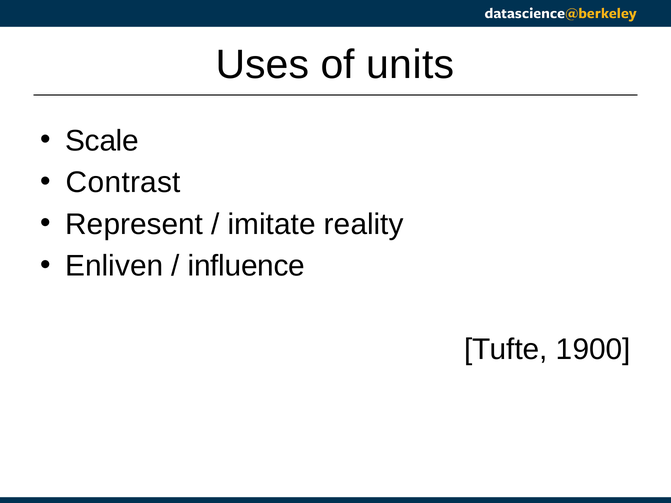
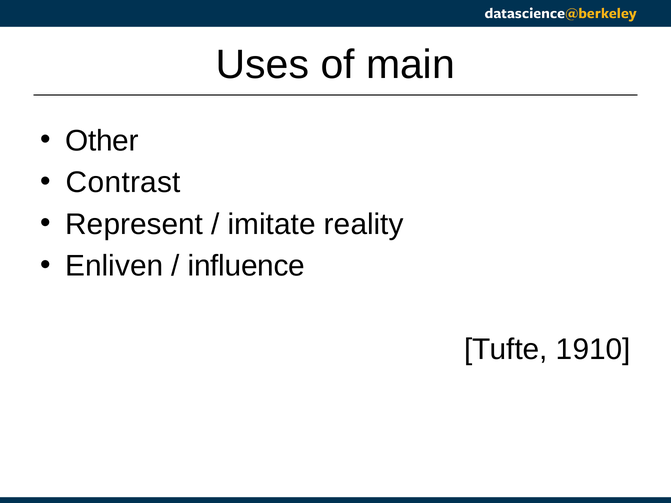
units: units -> main
Scale: Scale -> Other
1900: 1900 -> 1910
